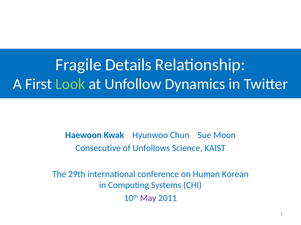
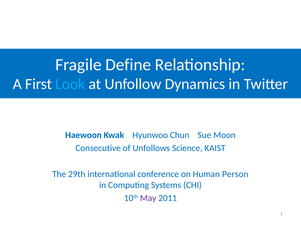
Details: Details -> Define
Look colour: light green -> light blue
Korean: Korean -> Person
